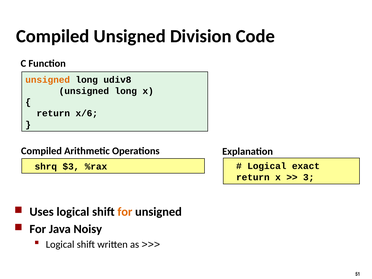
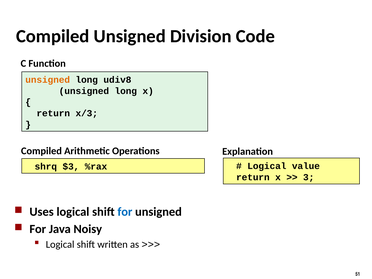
x/6: x/6 -> x/3
exact: exact -> value
for at (125, 212) colour: orange -> blue
